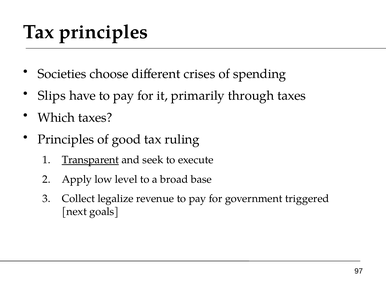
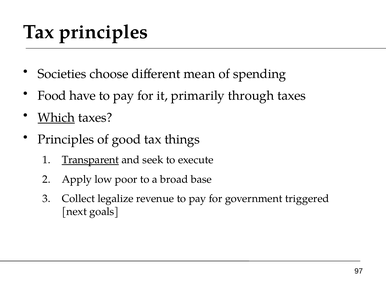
crises: crises -> mean
Slips: Slips -> Food
Which underline: none -> present
ruling: ruling -> things
level: level -> poor
